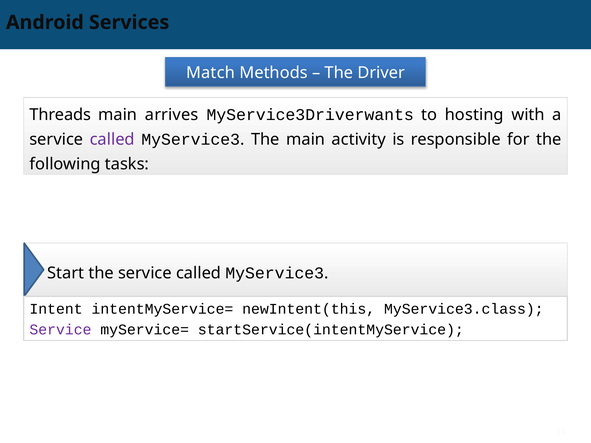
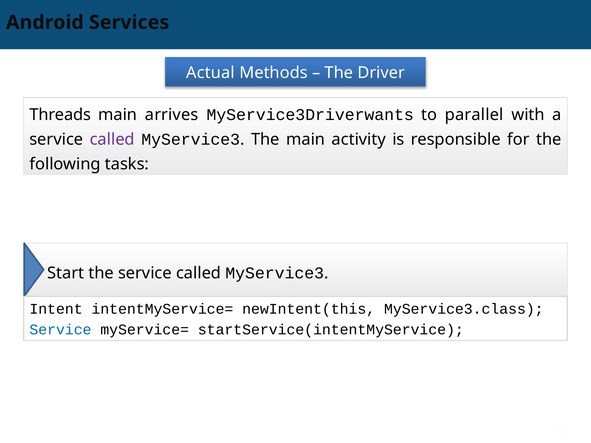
Match: Match -> Actual
hosting: hosting -> parallel
Service at (60, 330) colour: purple -> blue
